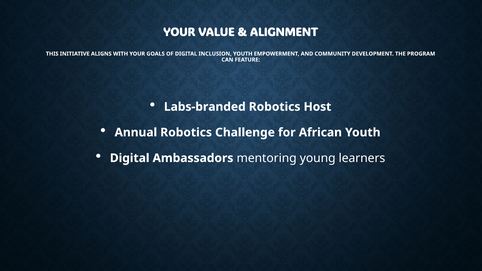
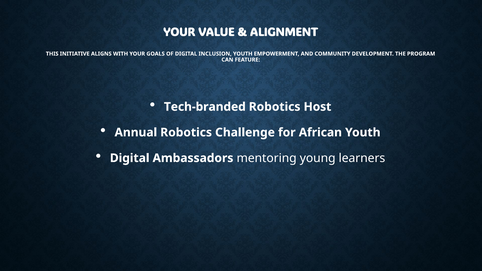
Labs-branded: Labs-branded -> Tech-branded
